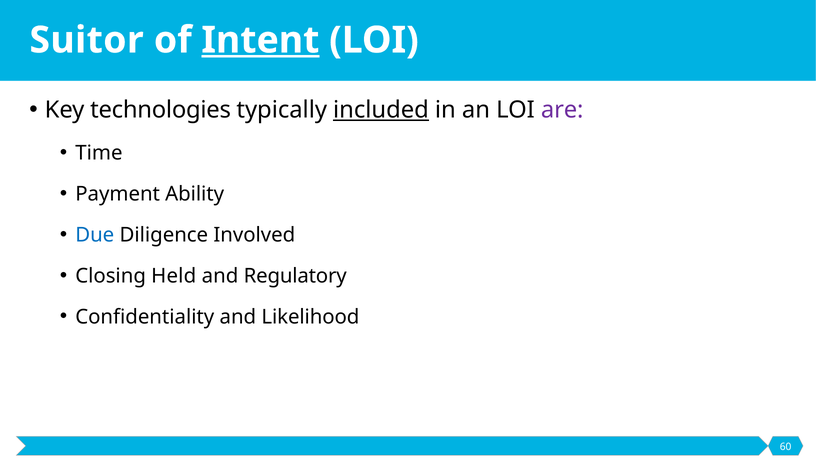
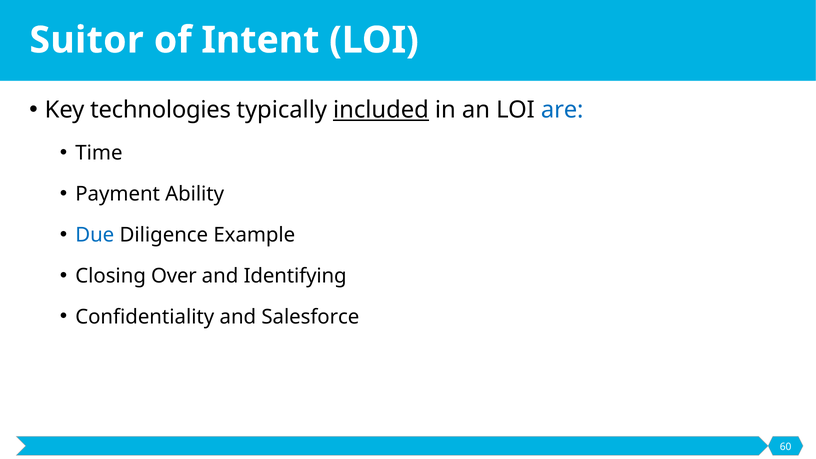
Intent underline: present -> none
are colour: purple -> blue
Involved: Involved -> Example
Held: Held -> Over
Regulatory: Regulatory -> Identifying
Likelihood: Likelihood -> Salesforce
